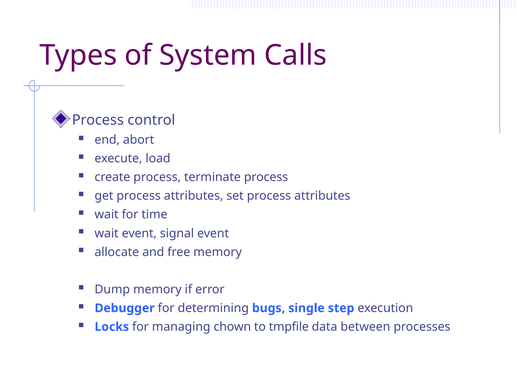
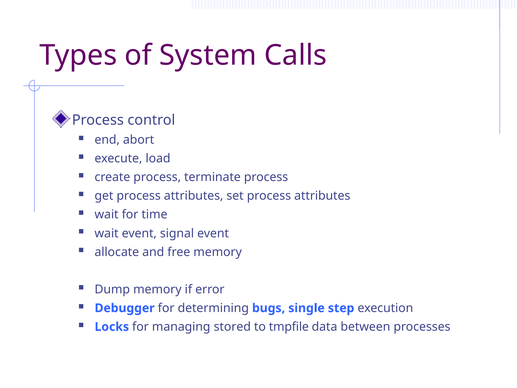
chown: chown -> stored
